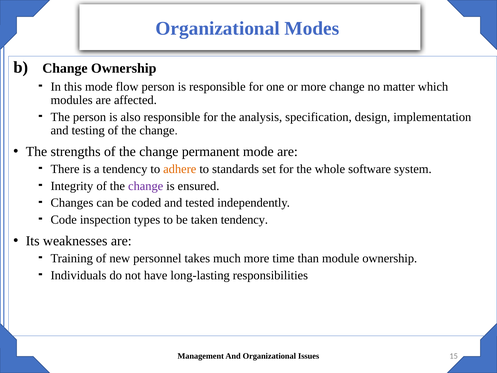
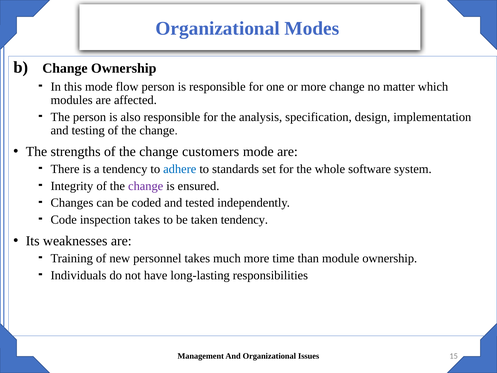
permanent: permanent -> customers
adhere colour: orange -> blue
inspection types: types -> takes
